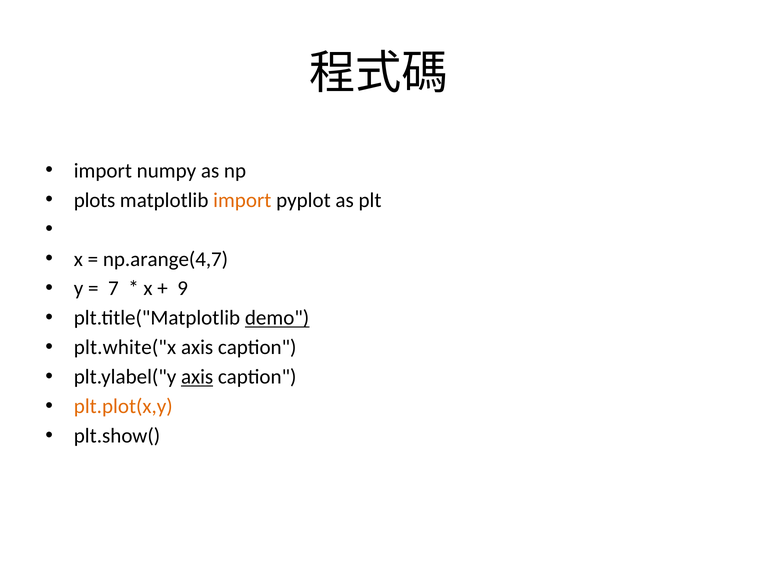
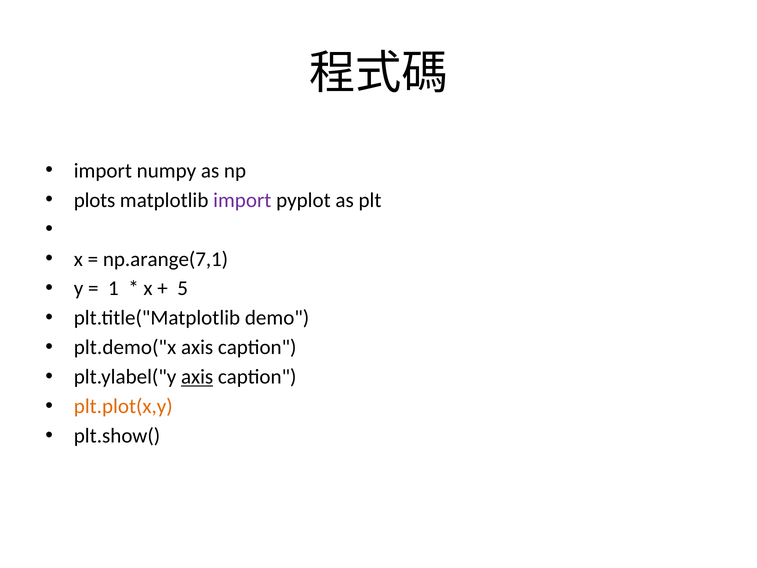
import at (242, 200) colour: orange -> purple
np.arange(4,7: np.arange(4,7 -> np.arange(7,1
7: 7 -> 1
9: 9 -> 5
demo underline: present -> none
plt.white("x: plt.white("x -> plt.demo("x
